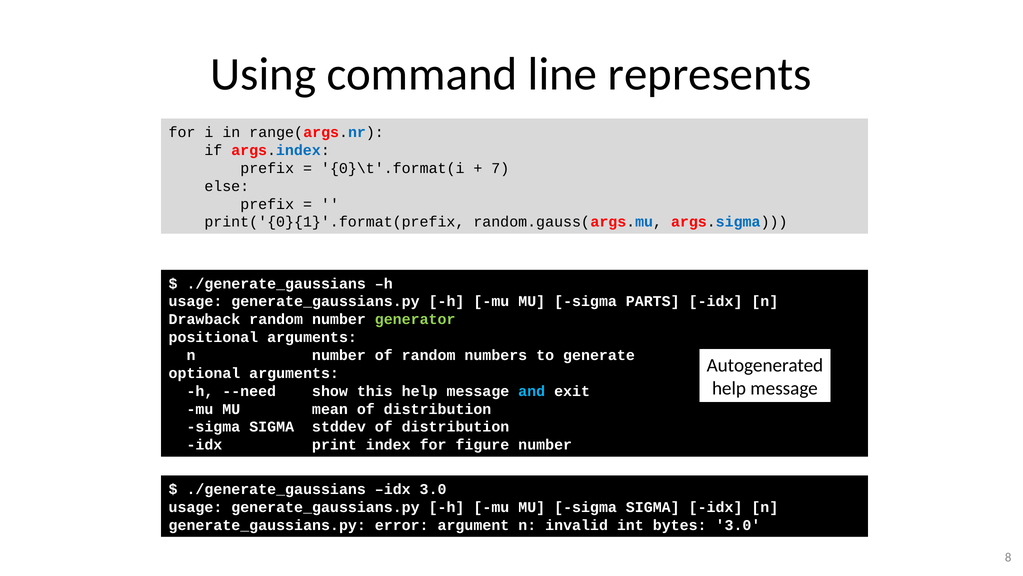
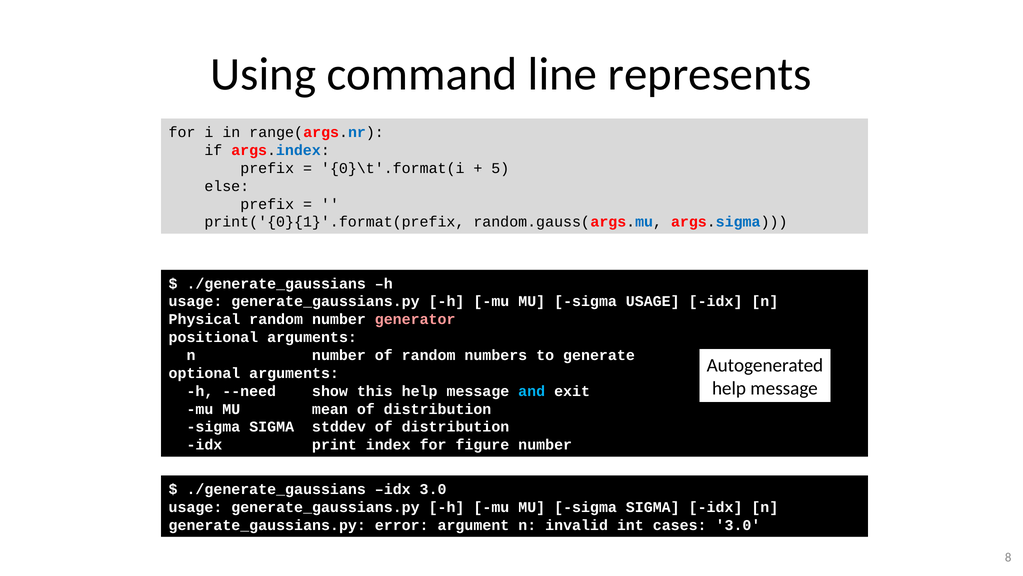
7: 7 -> 5
sigma PARTS: PARTS -> USAGE
Drawback: Drawback -> Physical
generator colour: light green -> pink
bytes: bytes -> cases
